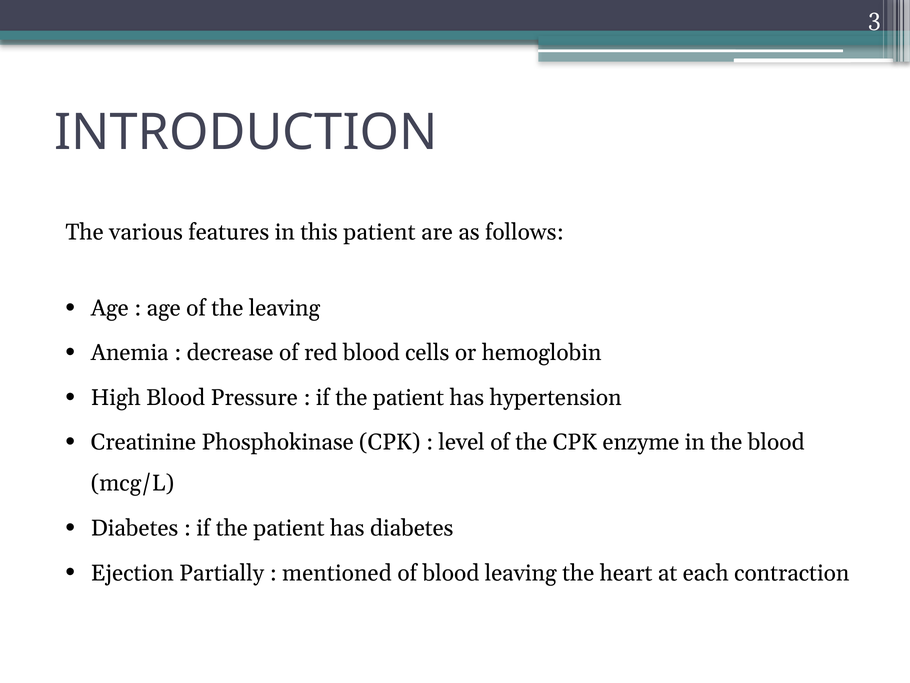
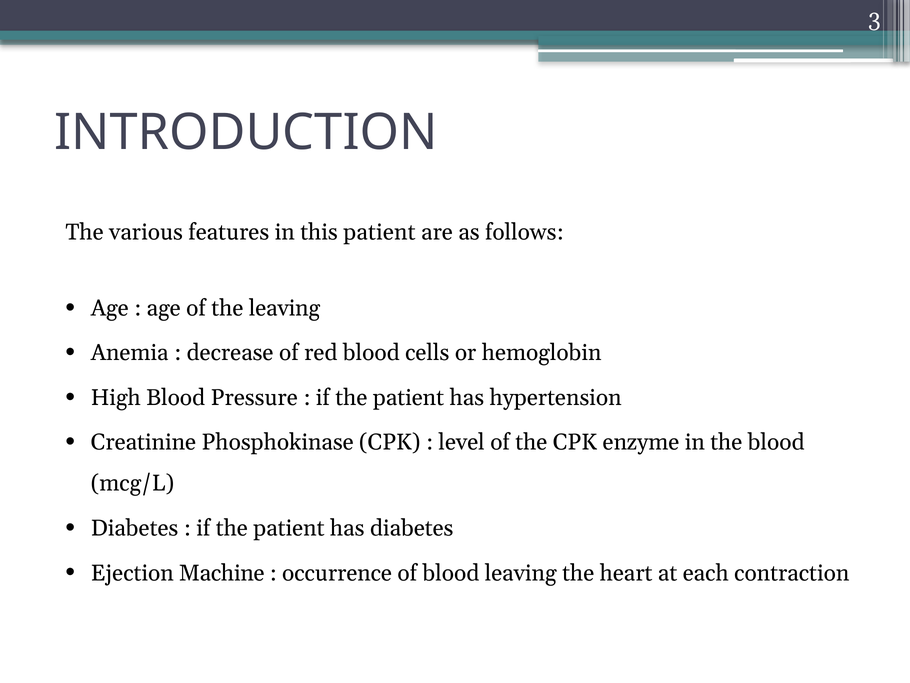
Partially: Partially -> Machine
mentioned: mentioned -> occurrence
